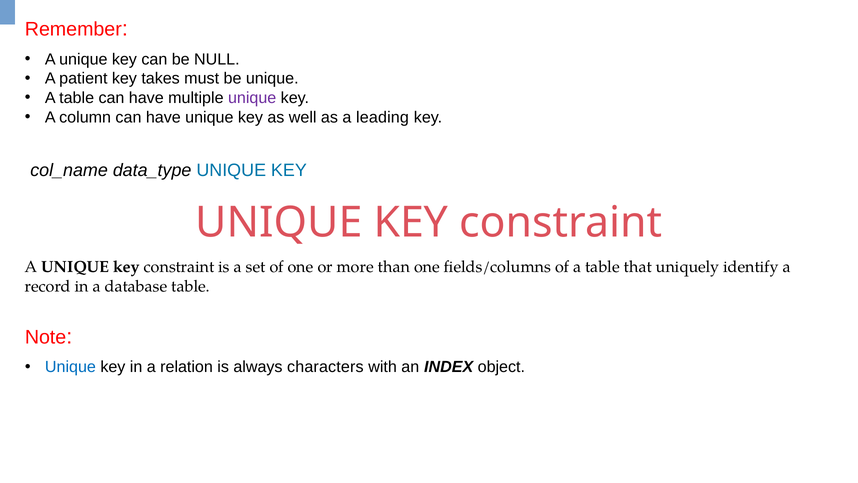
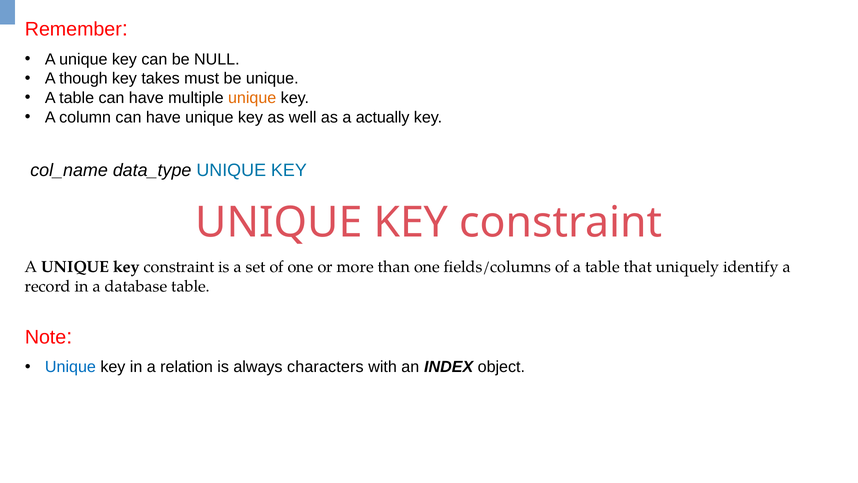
patient: patient -> though
unique at (252, 98) colour: purple -> orange
leading: leading -> actually
